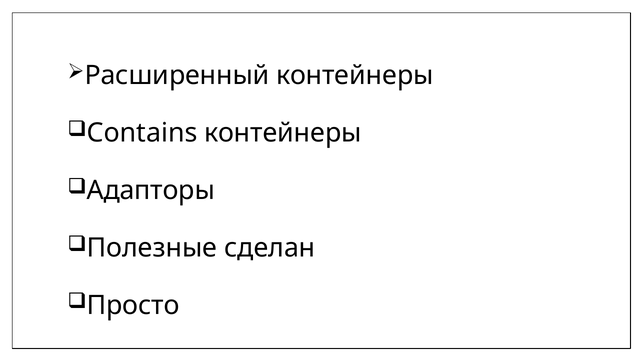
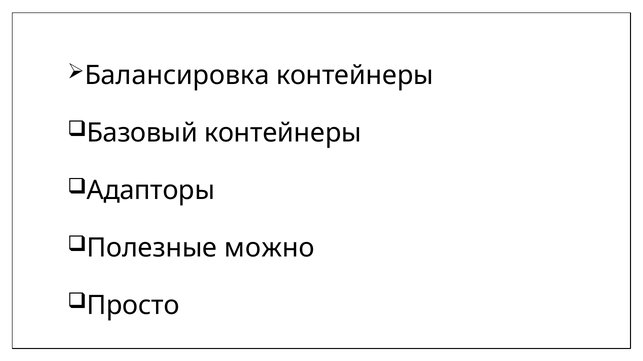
Расширенный: Расширенный -> Балансировка
Contains: Contains -> Базовый
сделан: сделан -> можно
